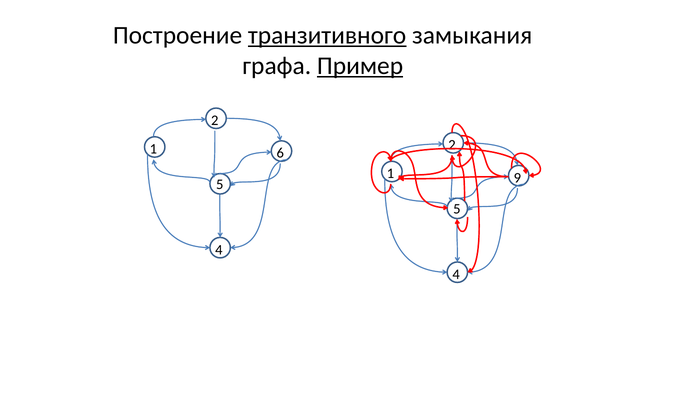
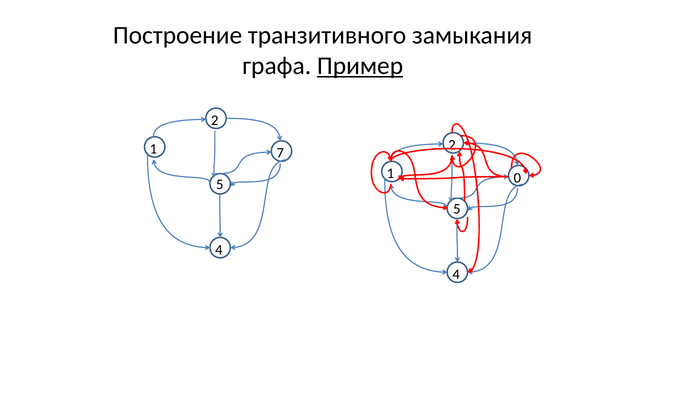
транзитивного underline: present -> none
6: 6 -> 7
9: 9 -> 0
